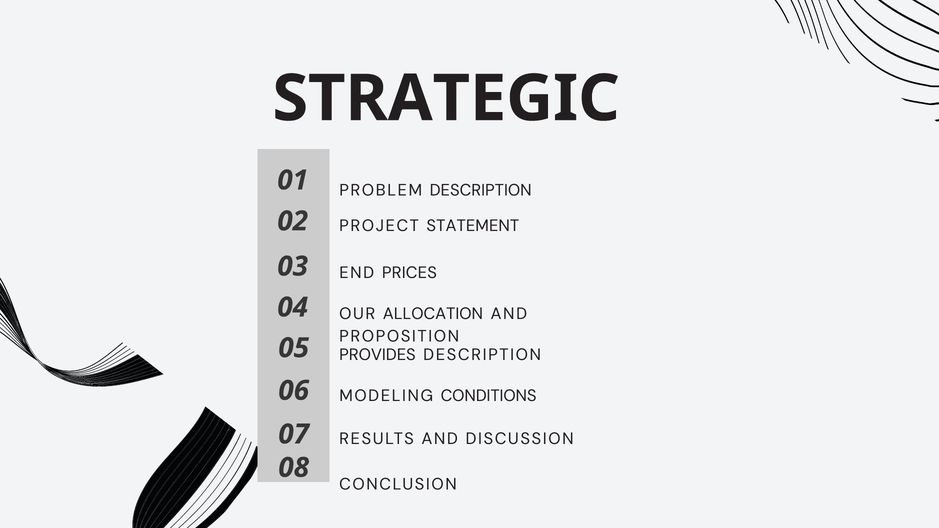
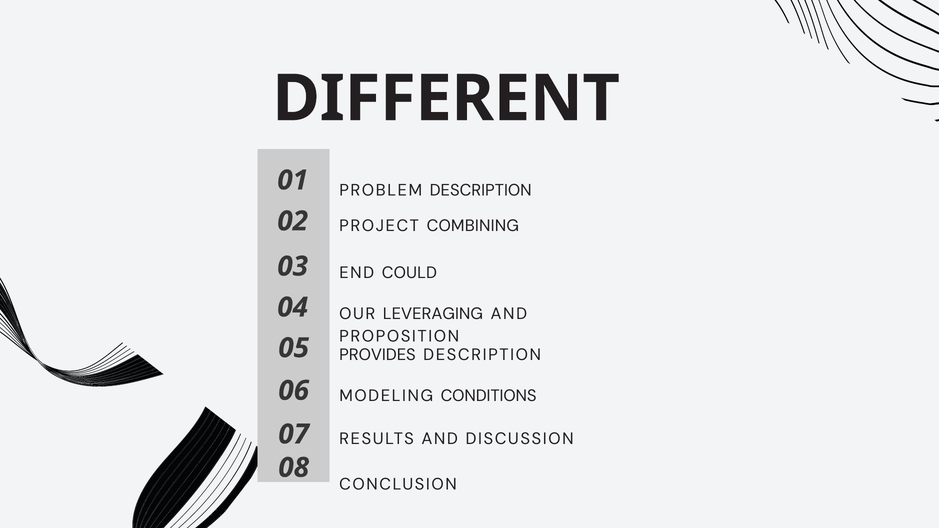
STRATEGIC: STRATEGIC -> DIFFERENT
STATEMENT: STATEMENT -> COMBINING
PRICES: PRICES -> COULD
ALLOCATION: ALLOCATION -> LEVERAGING
